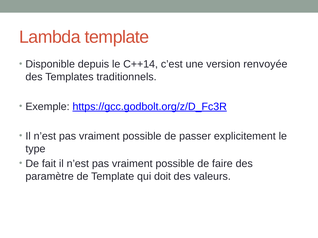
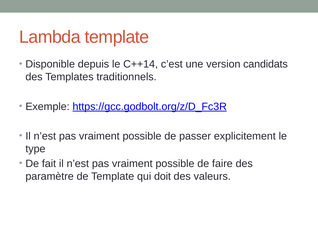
renvoyée: renvoyée -> candidats
